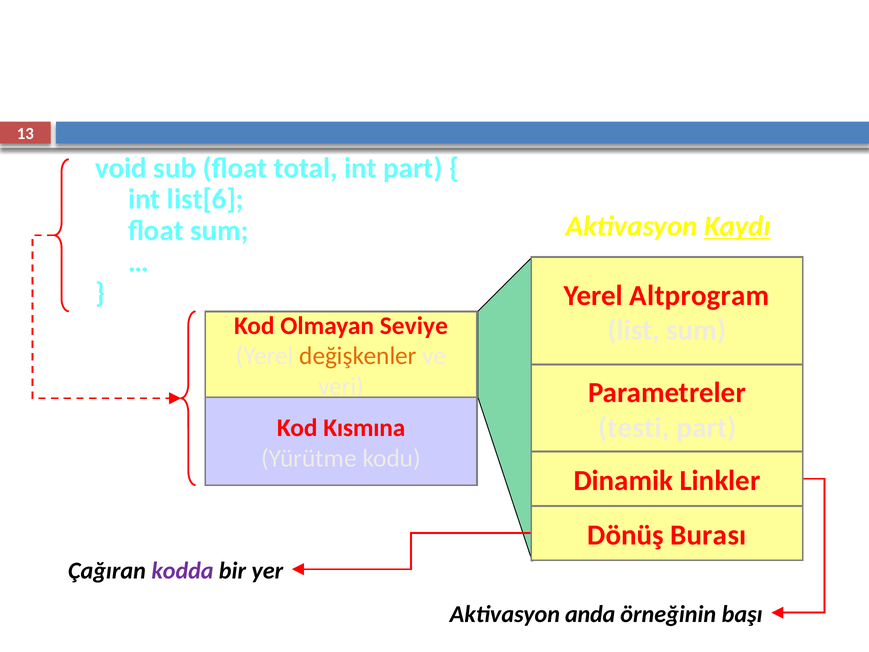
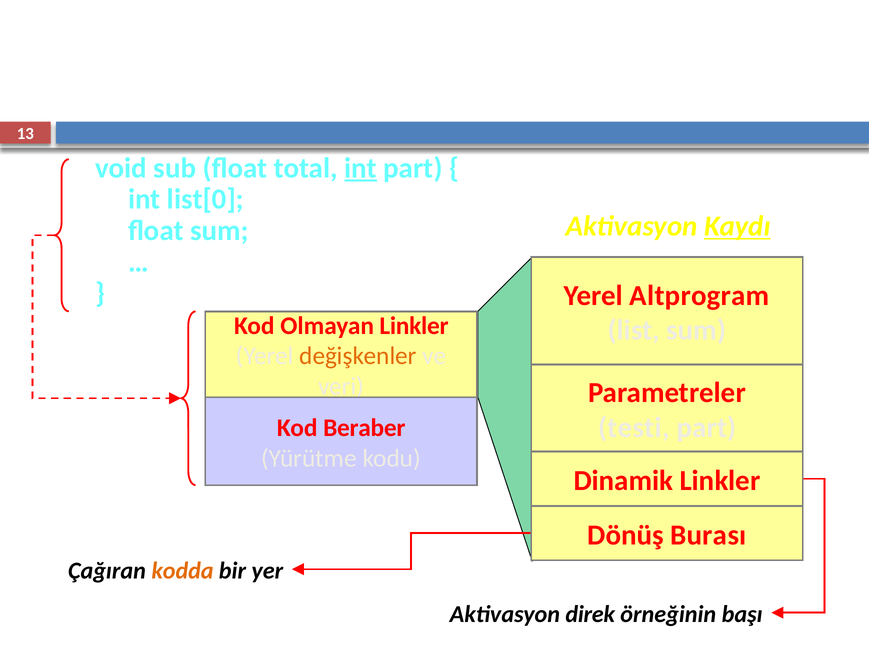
int at (361, 168) underline: none -> present
list[6: list[6 -> list[0
Olmayan Seviye: Seviye -> Linkler
Kısmına: Kısmına -> Beraber
kodda colour: purple -> orange
anda: anda -> direk
